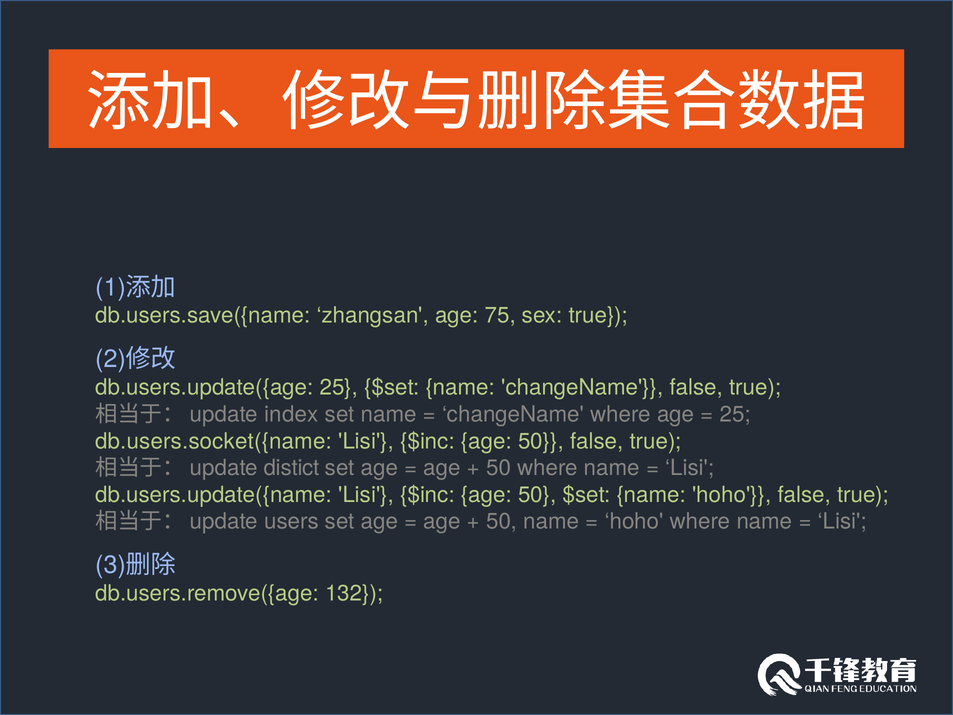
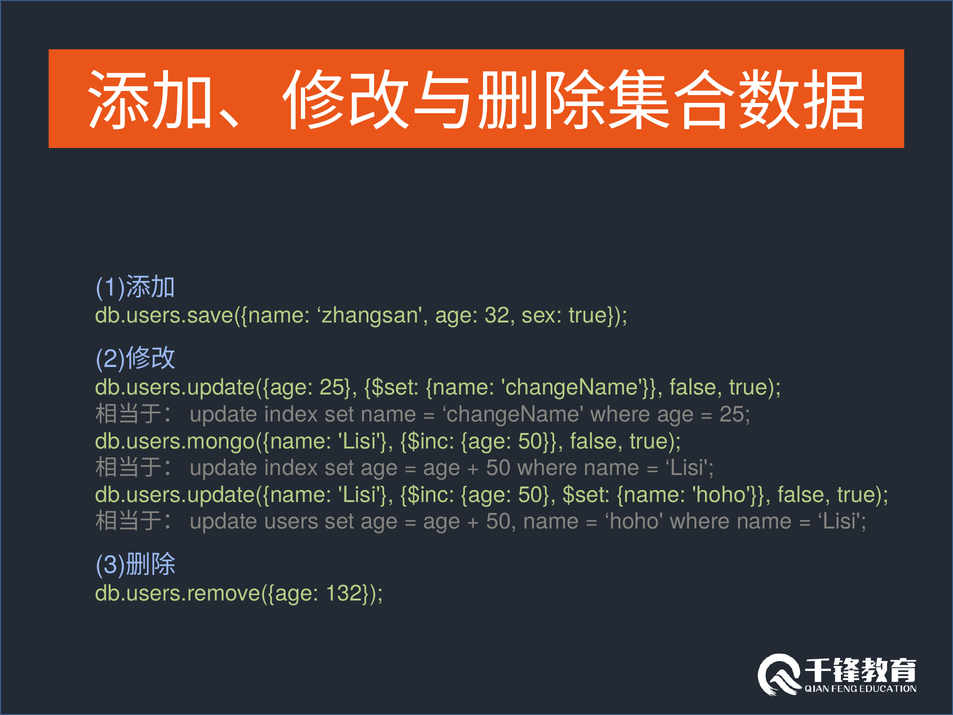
75: 75 -> 32
db.users.socket({name: db.users.socket({name -> db.users.mongo({name
distict at (292, 468): distict -> index
